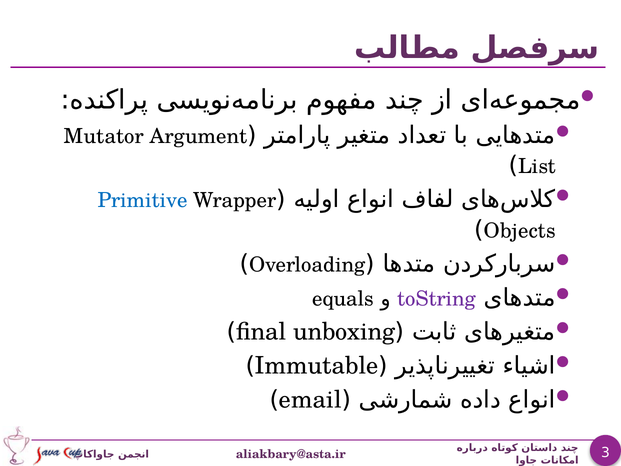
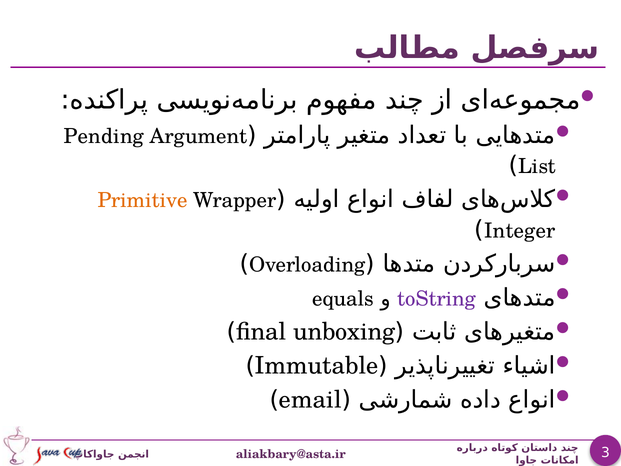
Mutator: Mutator -> Pending
Primitive colour: blue -> orange
Objects: Objects -> Integer
